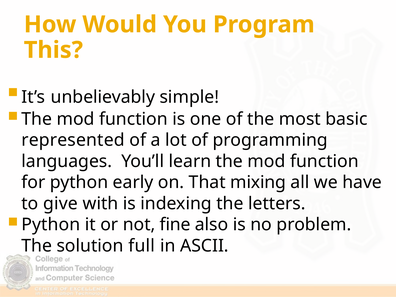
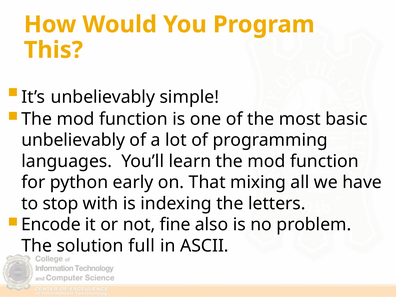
represented at (73, 140): represented -> unbelievably
give: give -> stop
Python at (51, 225): Python -> Encode
